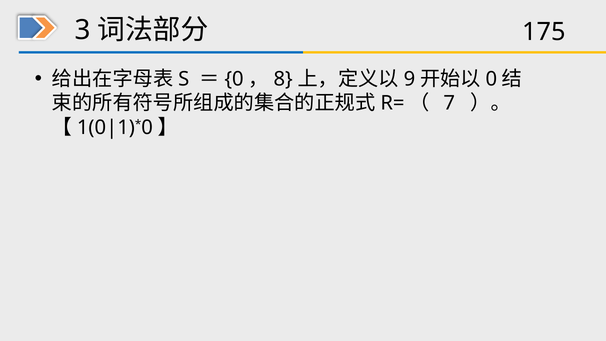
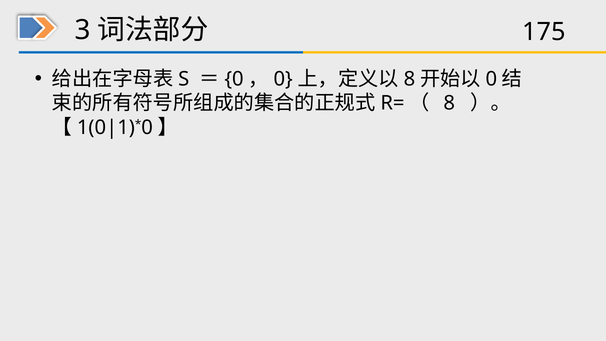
8 at (283, 79): 8 -> 0
9 at (409, 79): 9 -> 8
7 at (449, 103): 7 -> 8
